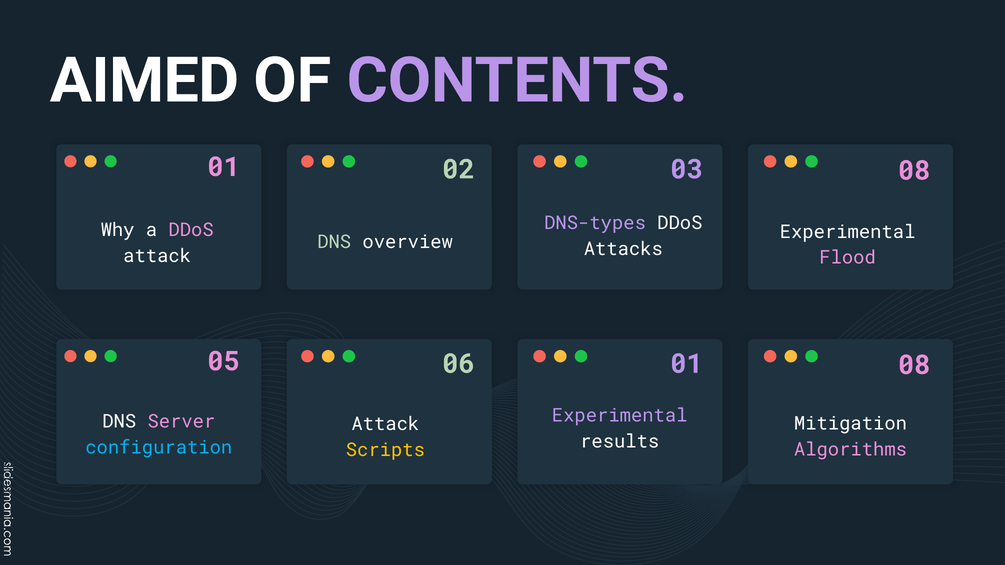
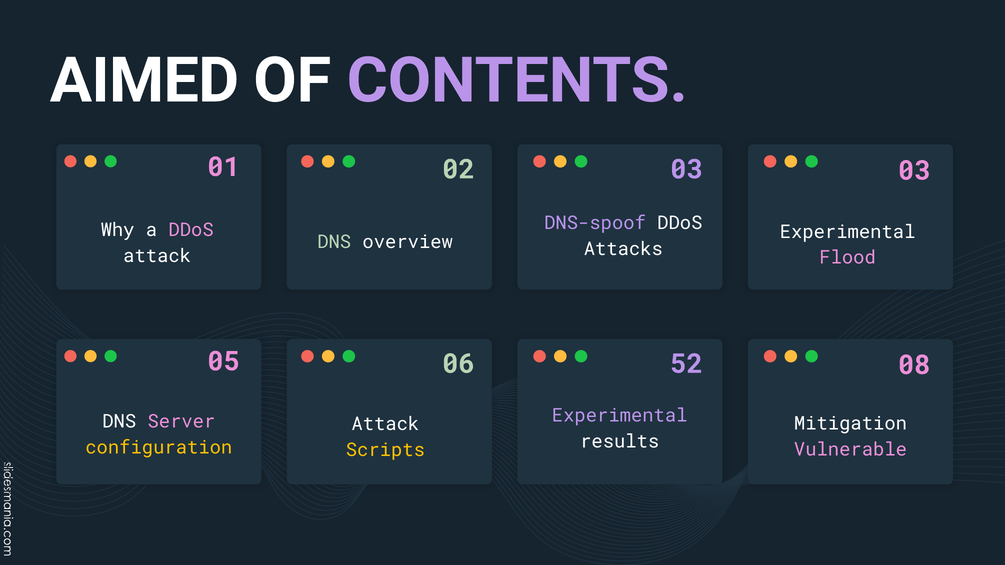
03 08: 08 -> 03
DNS-types: DNS-types -> DNS-spoof
06 01: 01 -> 52
configuration colour: light blue -> yellow
Algorithms: Algorithms -> Vulnerable
